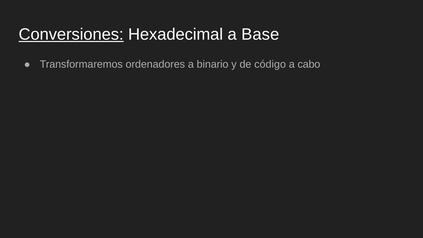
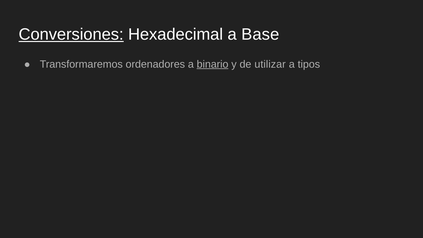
binario underline: none -> present
código: código -> utilizar
cabo: cabo -> tipos
